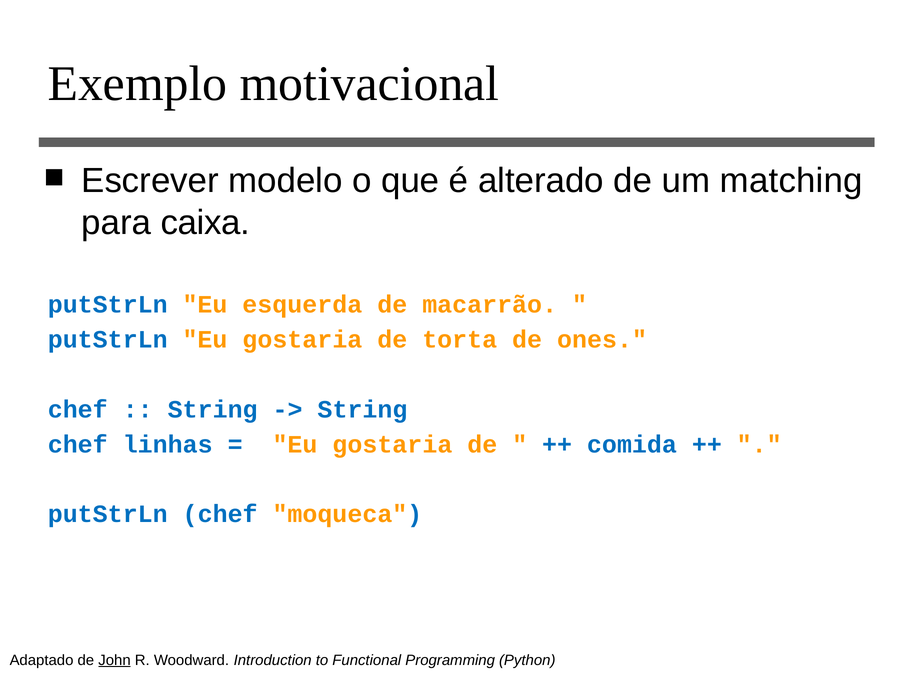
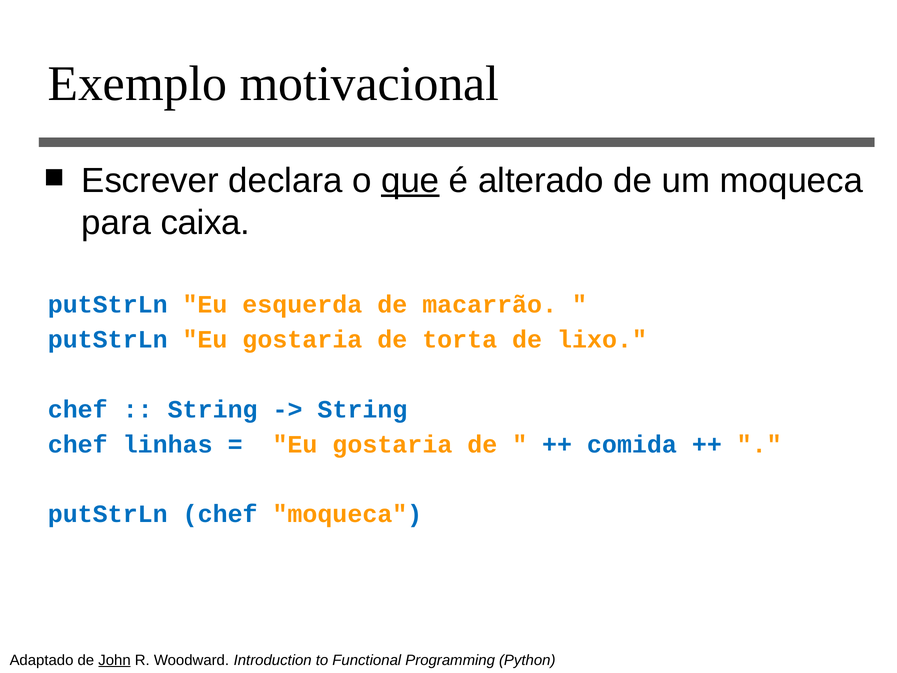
modelo: modelo -> declara
que underline: none -> present
um matching: matching -> moqueca
ones: ones -> lixo
